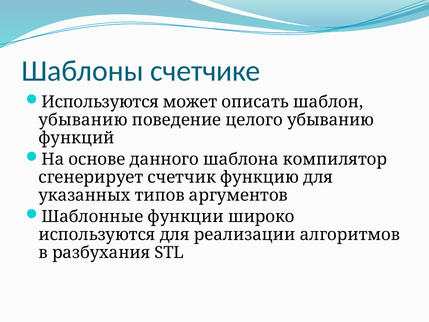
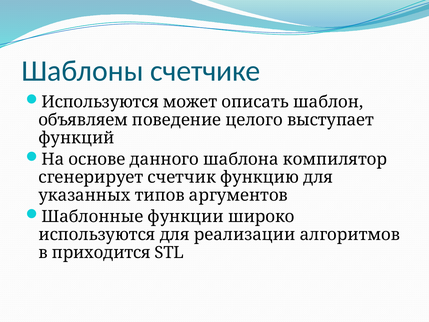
убыванию at (83, 120): убыванию -> объявляем
целого убыванию: убыванию -> выступает
разбухания: разбухания -> приходится
